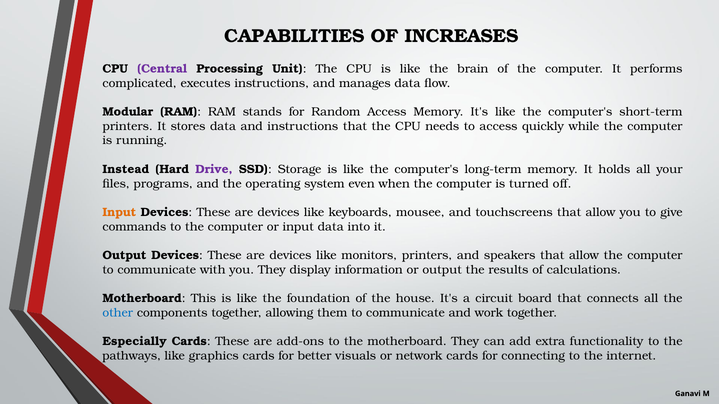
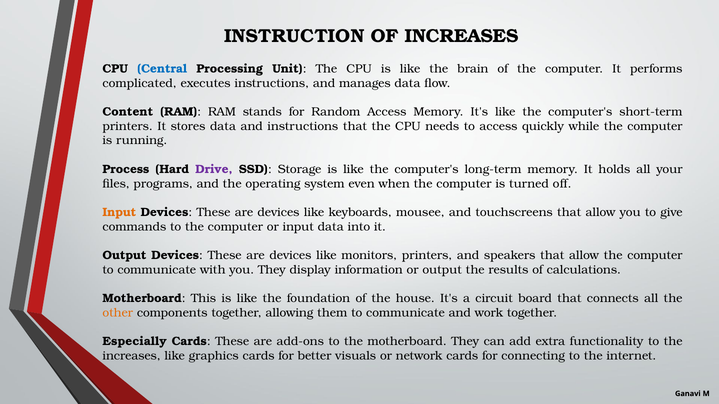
CAPABILITIES: CAPABILITIES -> INSTRUCTION
Central colour: purple -> blue
Modular: Modular -> Content
Instead: Instead -> Process
other colour: blue -> orange
pathways at (132, 356): pathways -> increases
